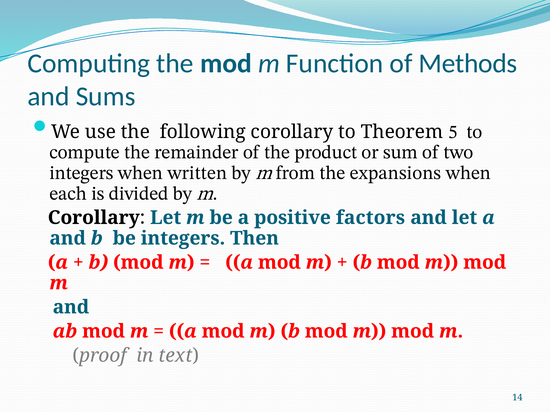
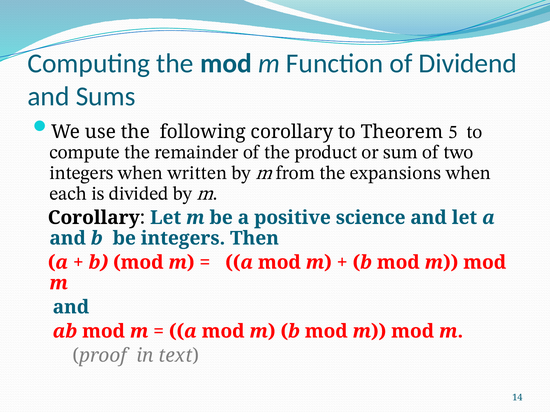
Methods: Methods -> Dividend
factors: factors -> science
